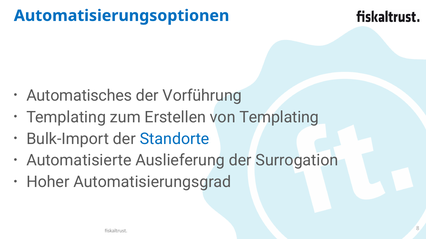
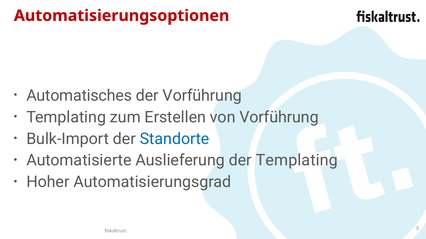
Automatisierungsoptionen colour: blue -> red
von Templating: Templating -> Vorführung
der Surrogation: Surrogation -> Templating
